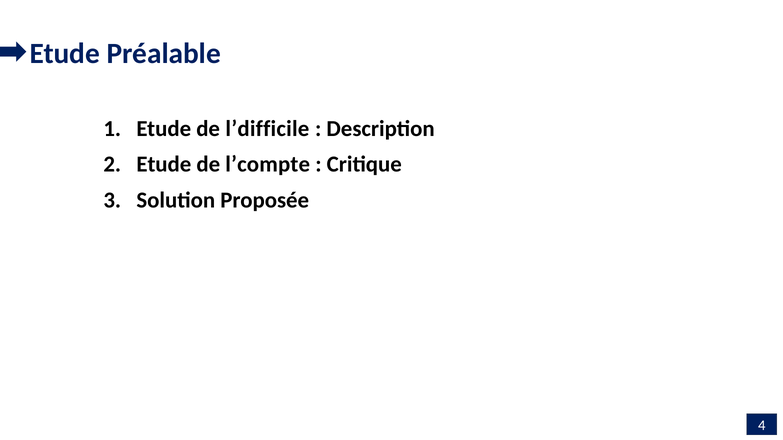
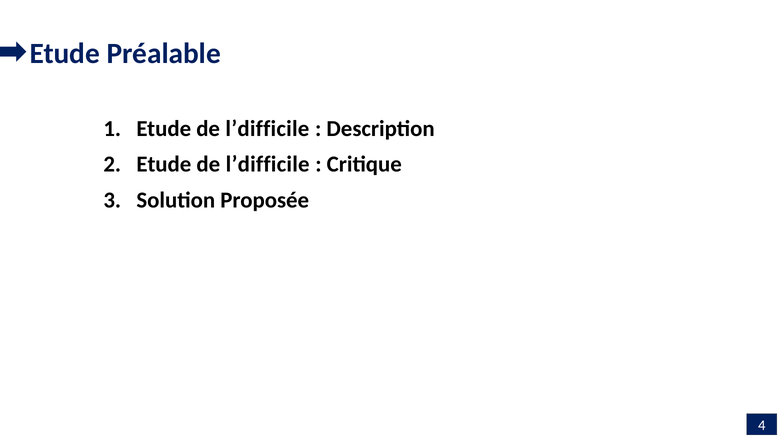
l’compte at (268, 165): l’compte -> l’difficile
